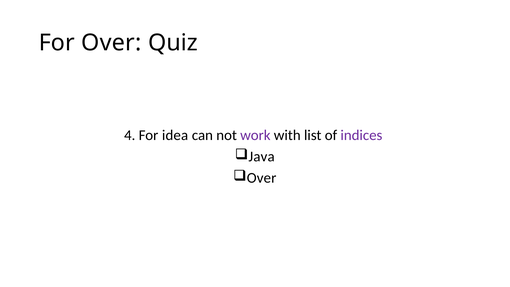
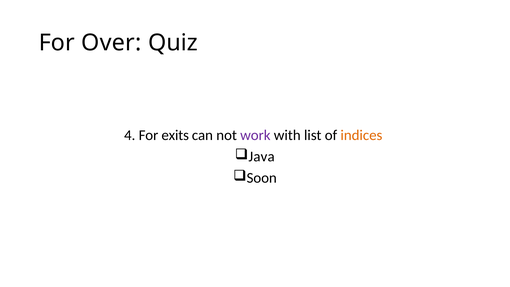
idea: idea -> exits
indices colour: purple -> orange
Over at (262, 178): Over -> Soon
